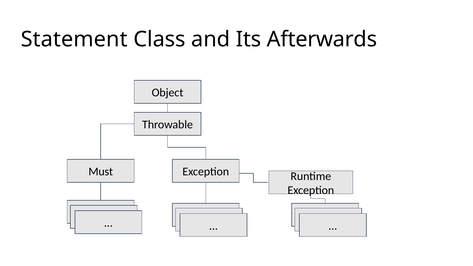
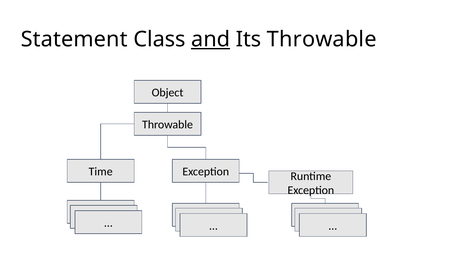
and underline: none -> present
Its Afterwards: Afterwards -> Throwable
Must: Must -> Time
